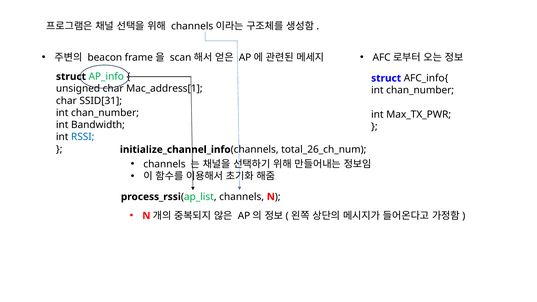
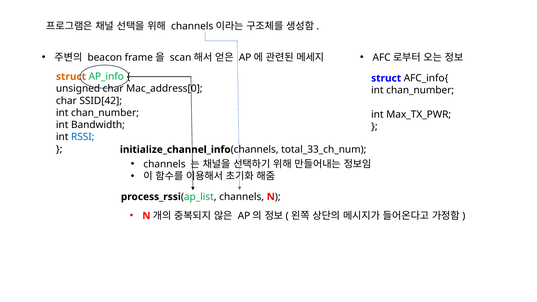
struct at (71, 77) colour: black -> orange
Mac_address[1: Mac_address[1 -> Mac_address[0
SSID[31: SSID[31 -> SSID[42
total_26_ch_num: total_26_ch_num -> total_33_ch_num
